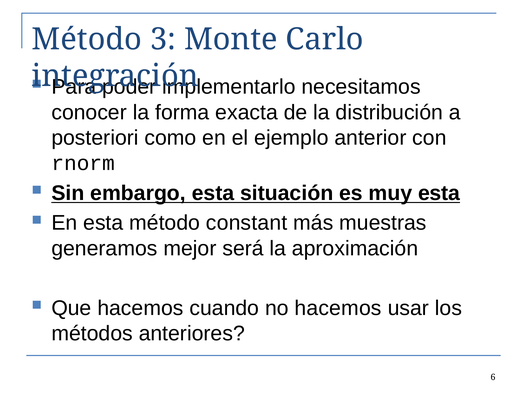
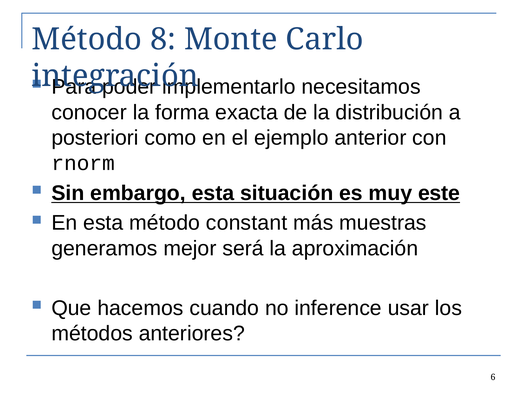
3: 3 -> 8
muy esta: esta -> este
no hacemos: hacemos -> inference
